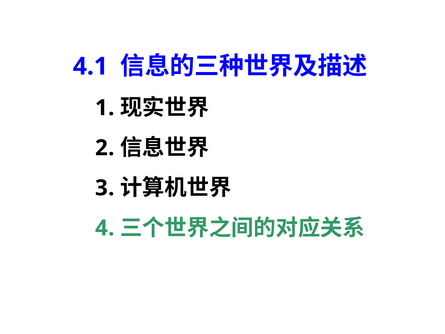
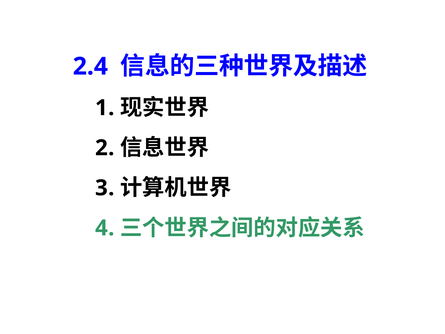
4.1: 4.1 -> 2.4
